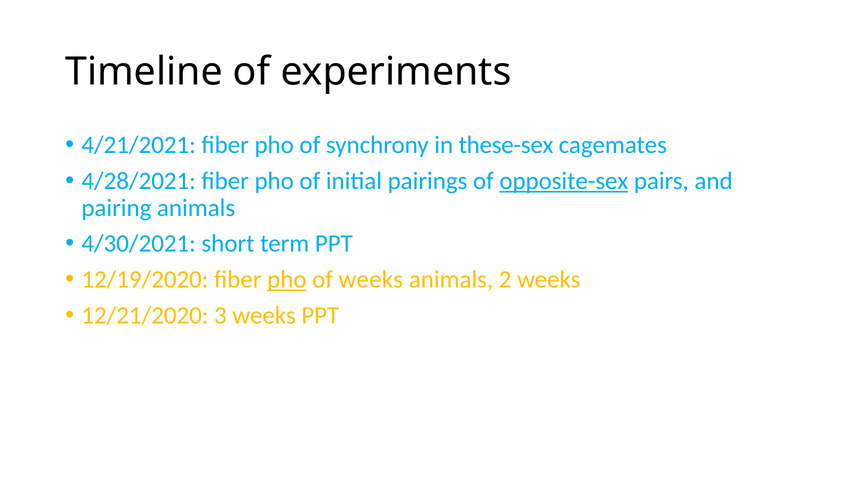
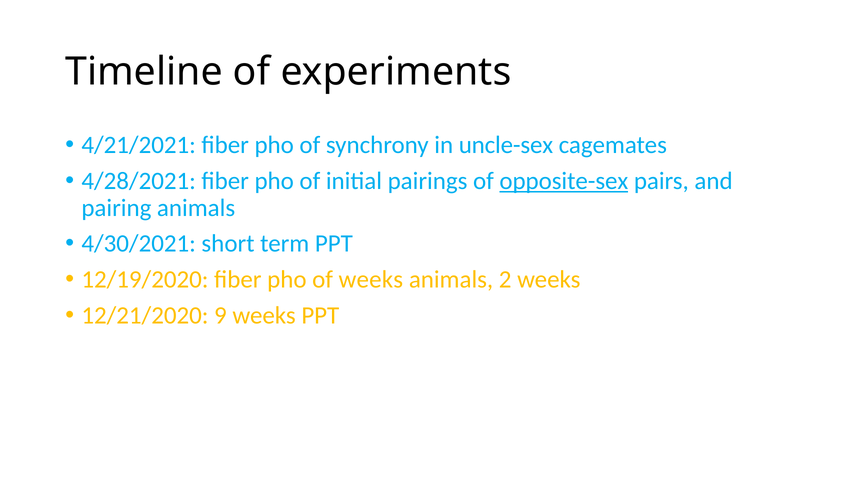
these-sex: these-sex -> uncle-sex
pho at (287, 280) underline: present -> none
3: 3 -> 9
